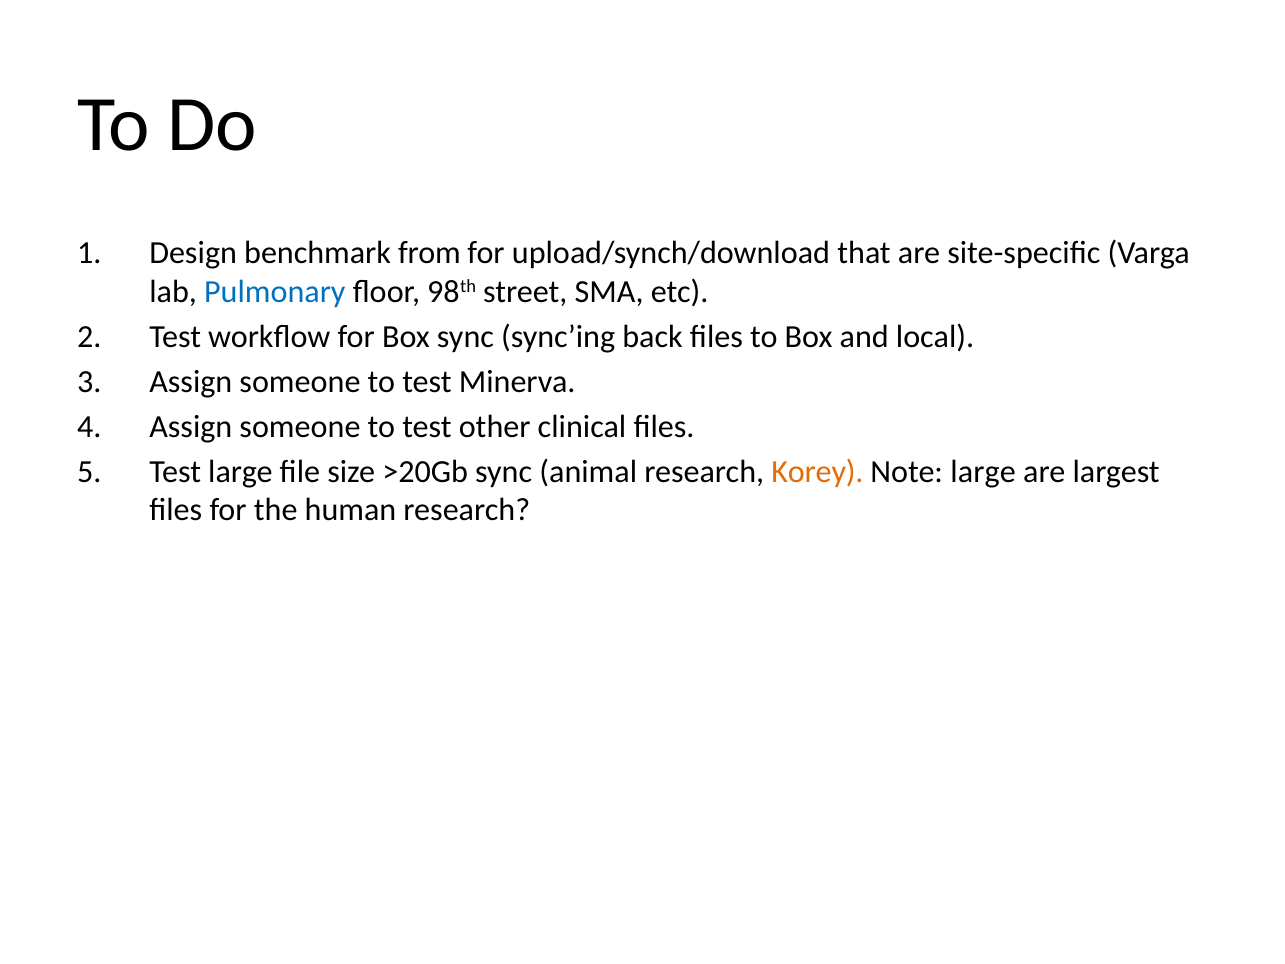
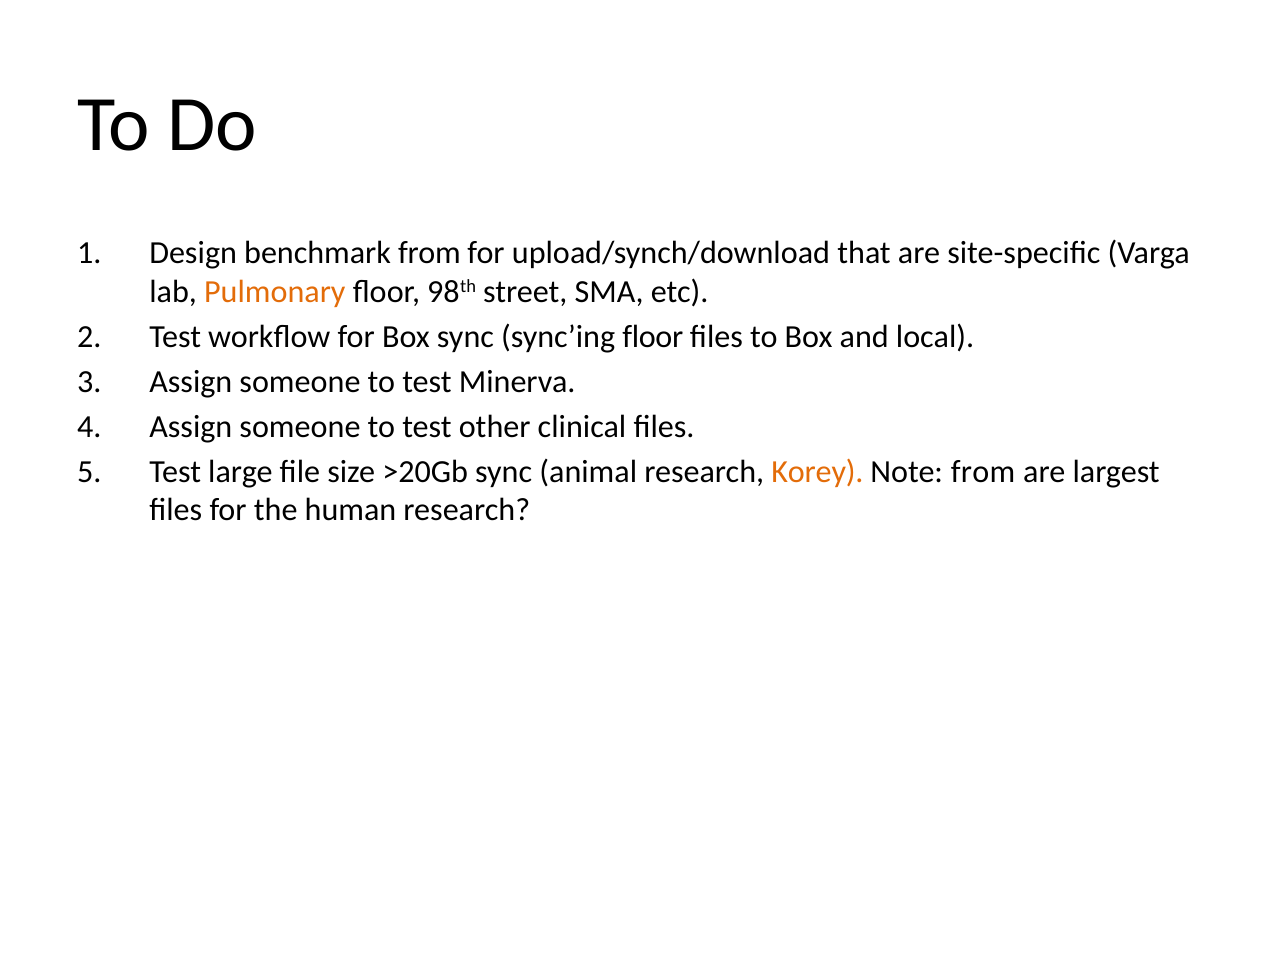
Pulmonary colour: blue -> orange
sync’ing back: back -> floor
Note large: large -> from
